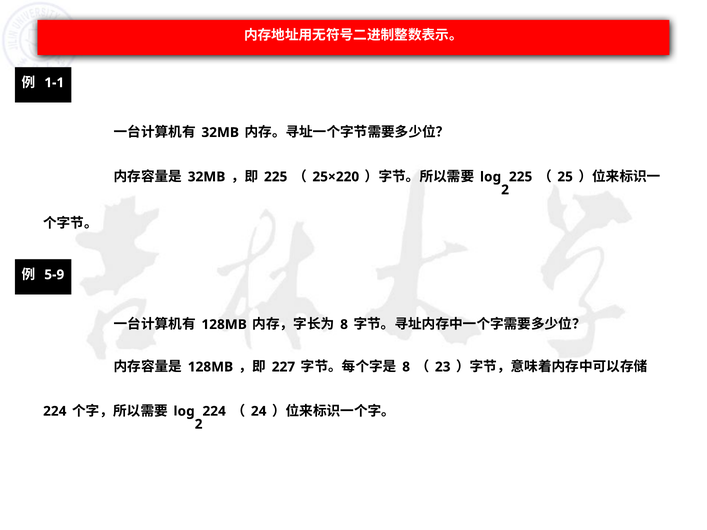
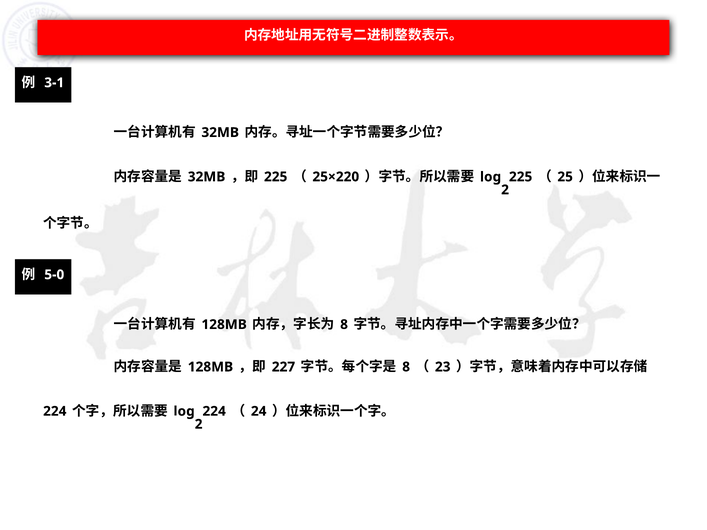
1-1: 1-1 -> 3-1
5-9: 5-9 -> 5-0
